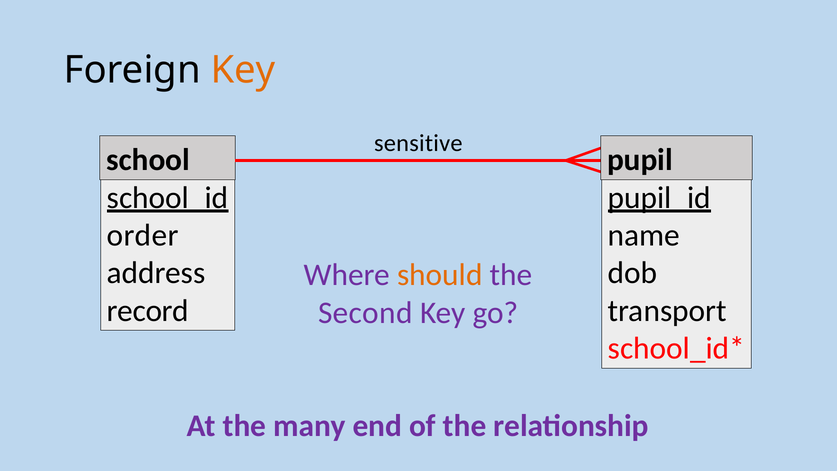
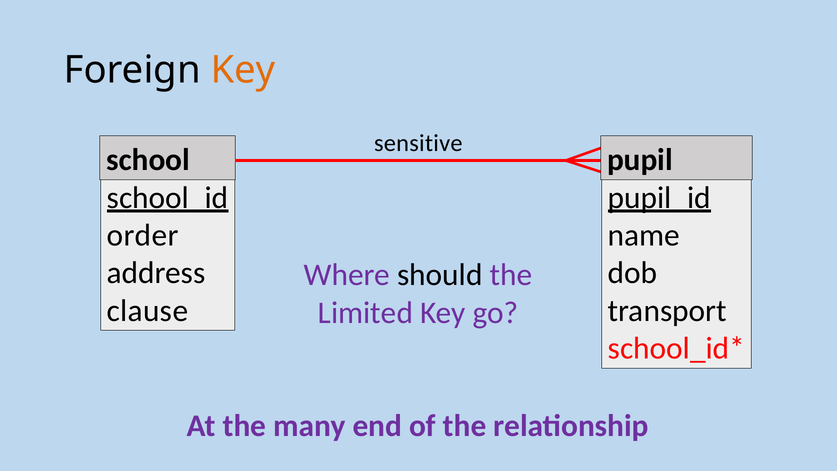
should colour: orange -> black
record: record -> clause
Second: Second -> Limited
